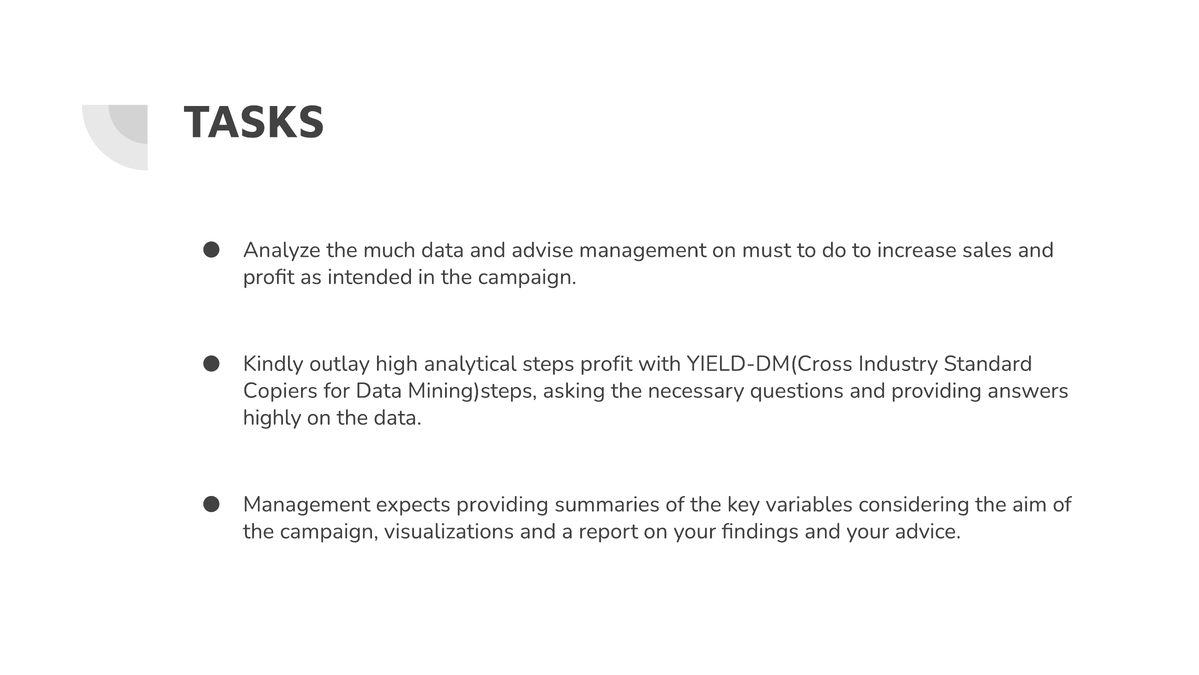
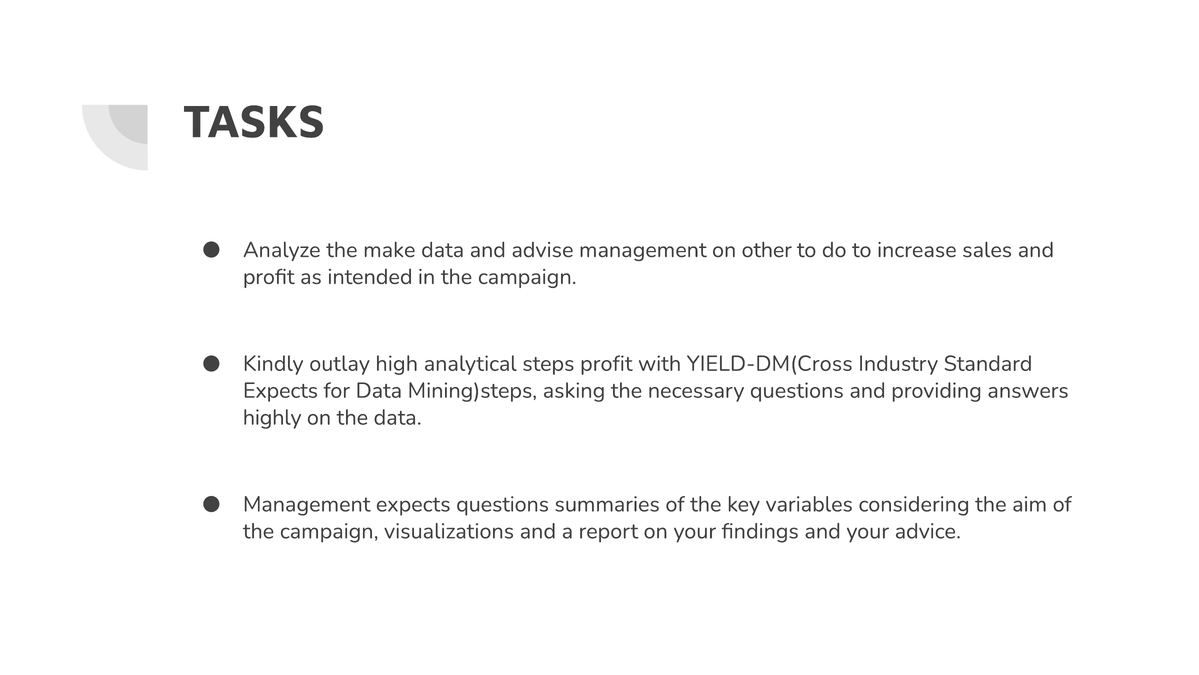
much: much -> make
must: must -> other
Copiers at (280, 390): Copiers -> Expects
expects providing: providing -> questions
